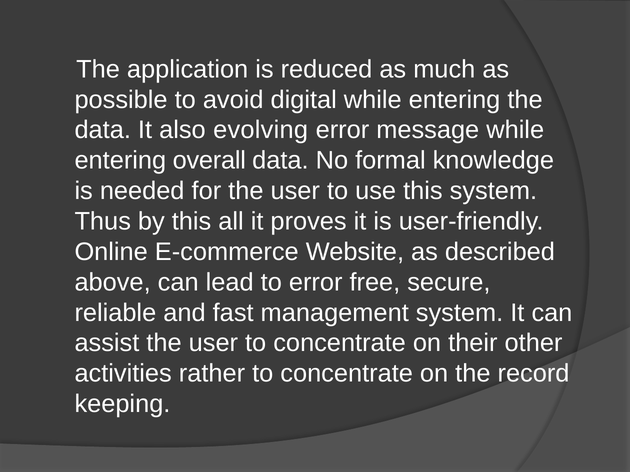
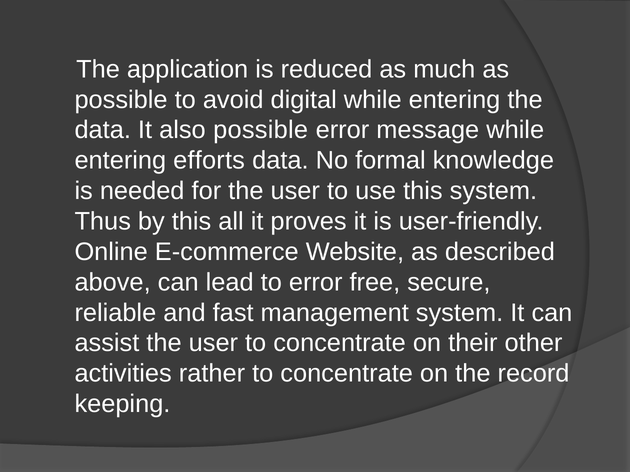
also evolving: evolving -> possible
overall: overall -> efforts
